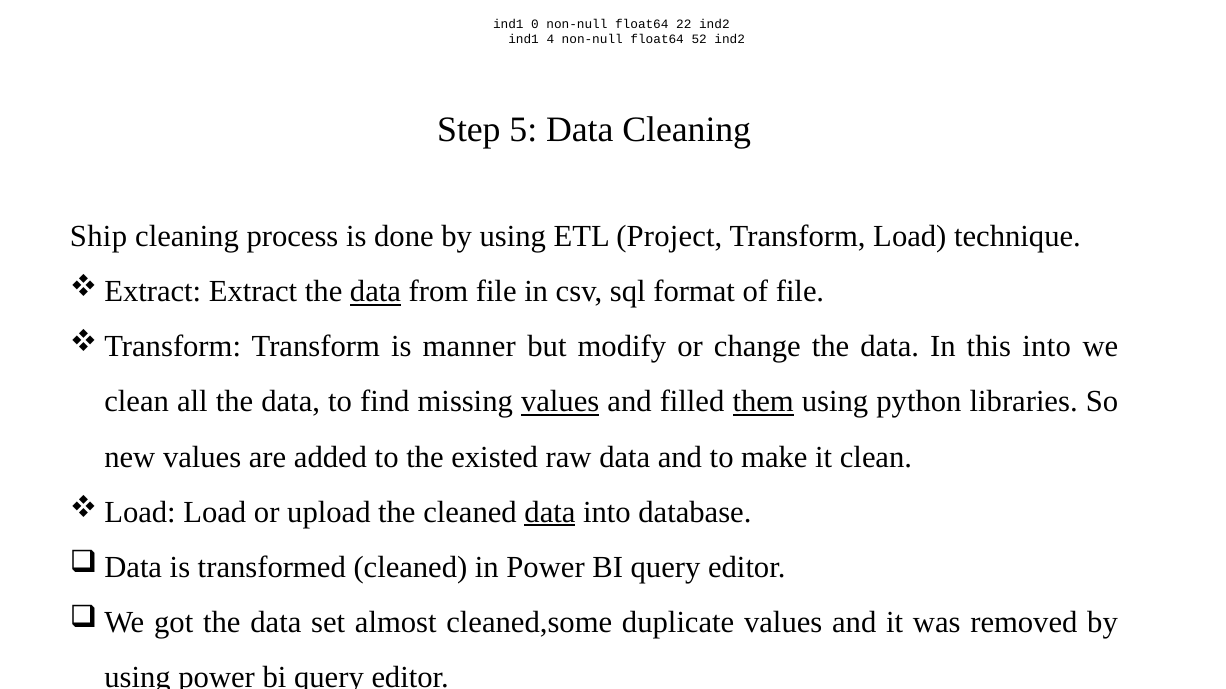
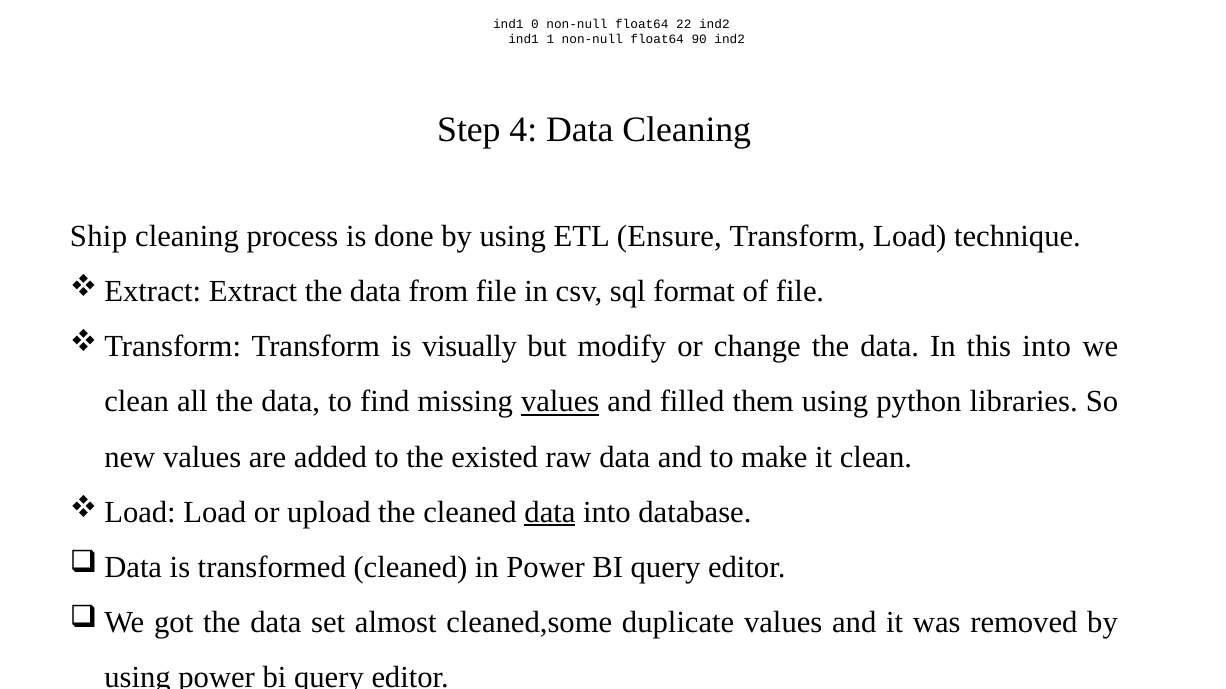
4: 4 -> 1
52: 52 -> 90
5: 5 -> 4
Project: Project -> Ensure
data at (375, 292) underline: present -> none
manner: manner -> visually
them underline: present -> none
